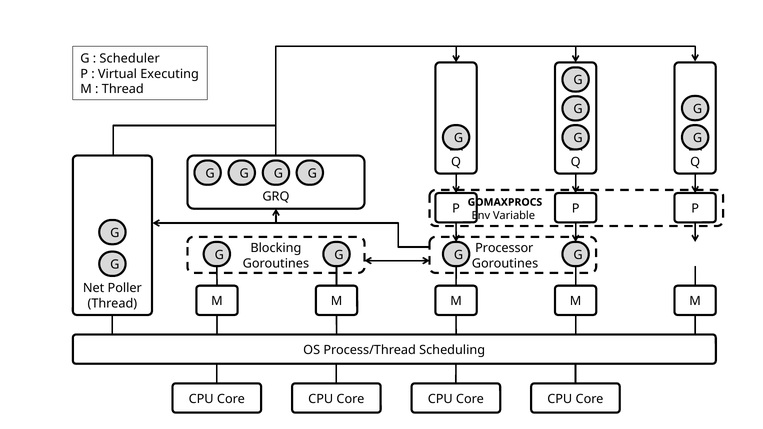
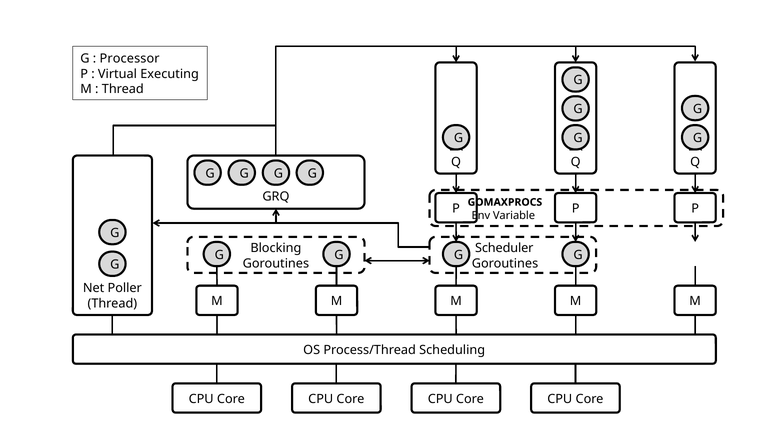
Scheduler at (130, 59): Scheduler -> Processor
Processor at (504, 248): Processor -> Scheduler
